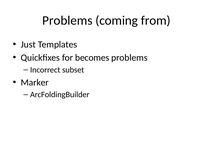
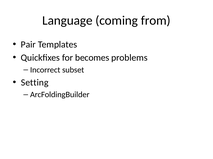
Problems at (67, 21): Problems -> Language
Just: Just -> Pair
Marker: Marker -> Setting
